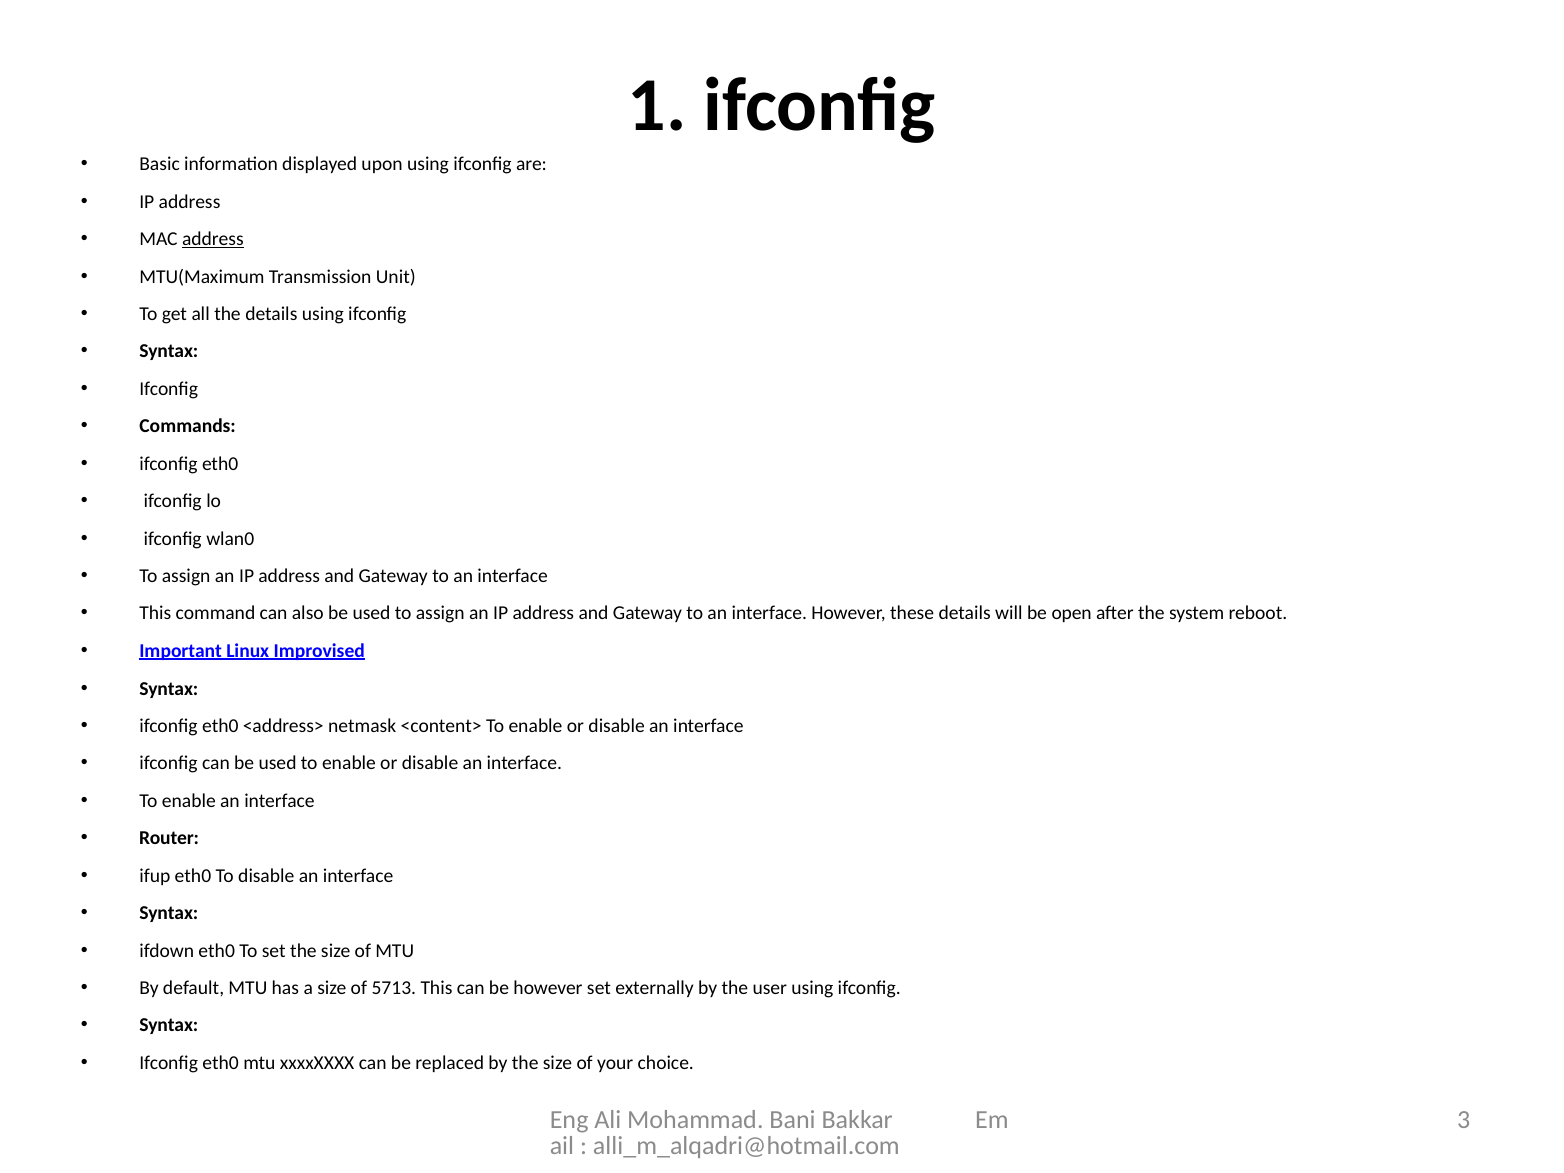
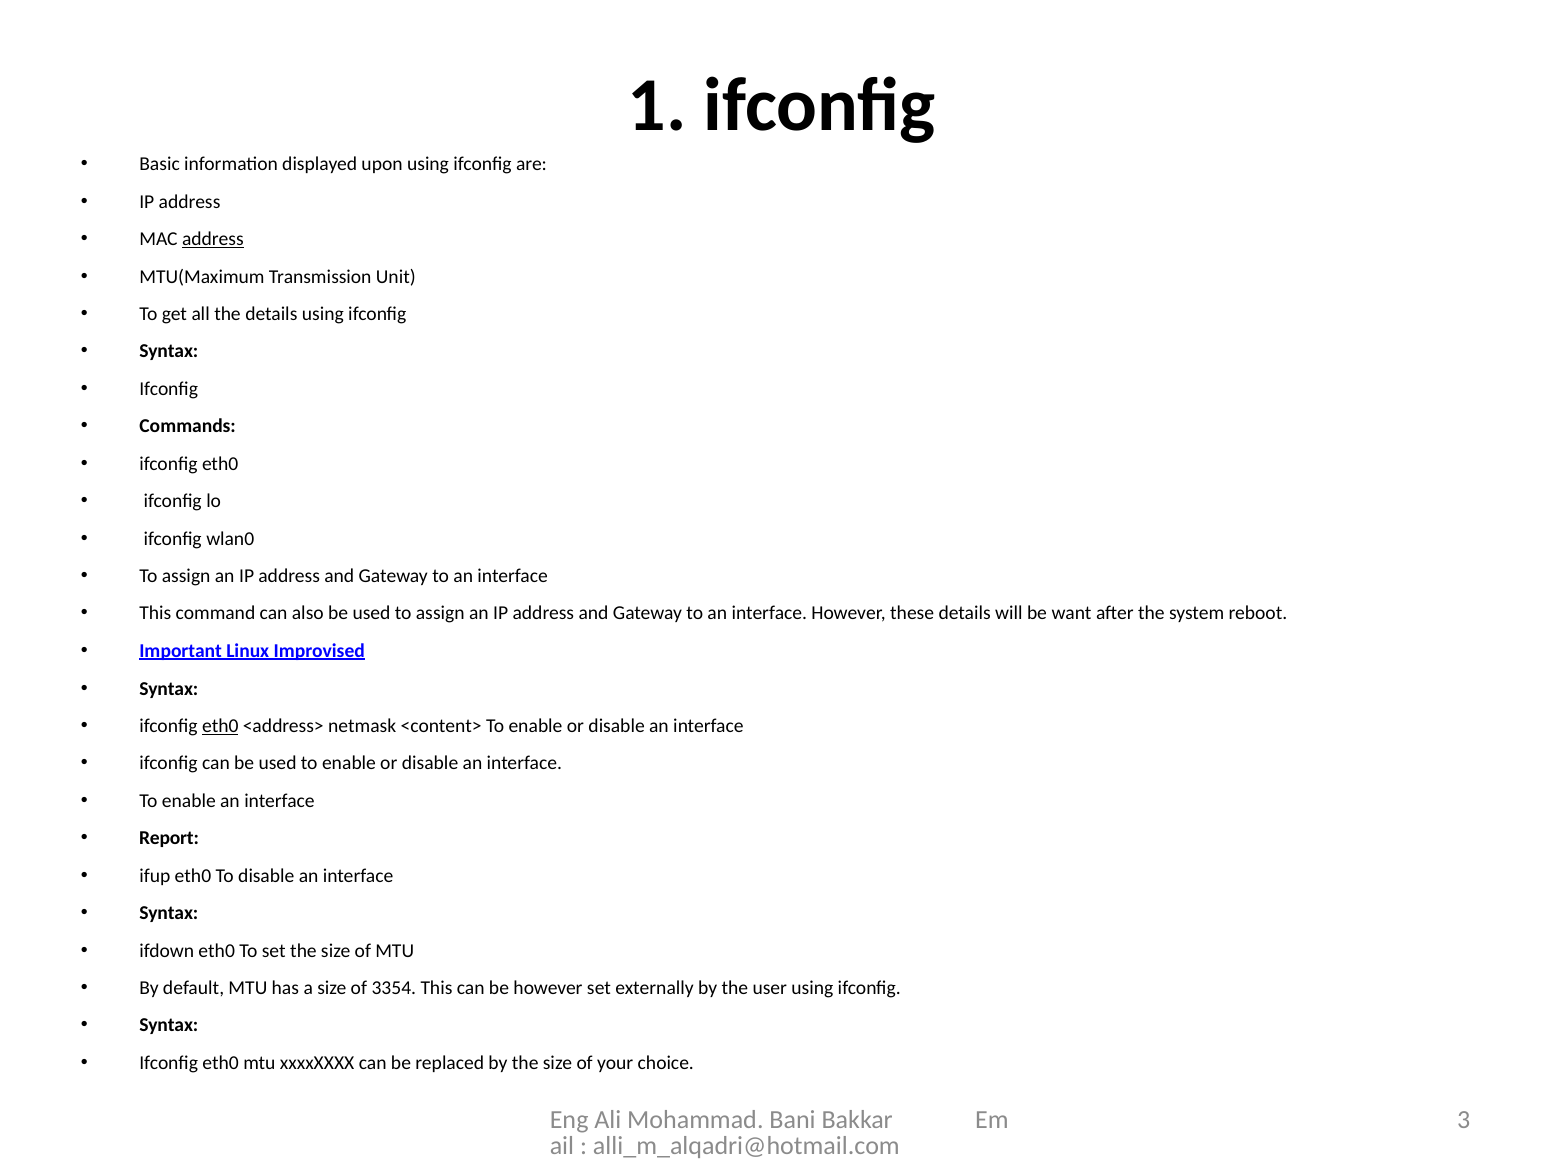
open: open -> want
eth0 at (220, 726) underline: none -> present
Router: Router -> Report
5713: 5713 -> 3354
